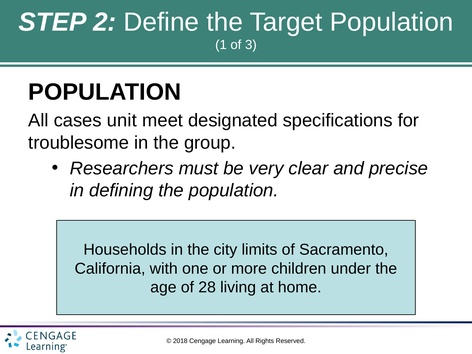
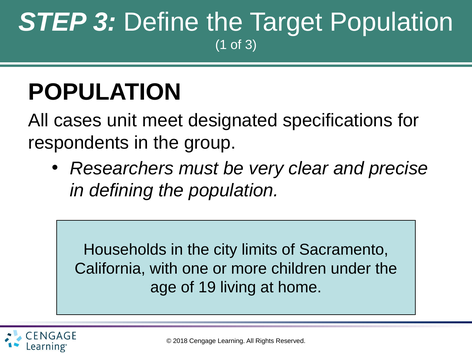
STEP 2: 2 -> 3
troublesome: troublesome -> respondents
28: 28 -> 19
